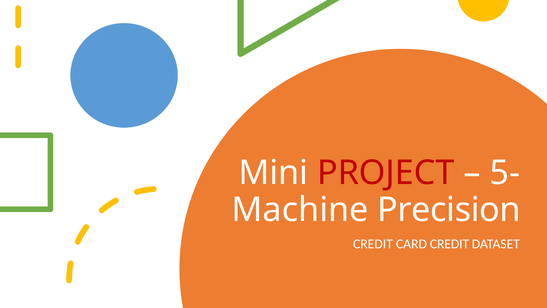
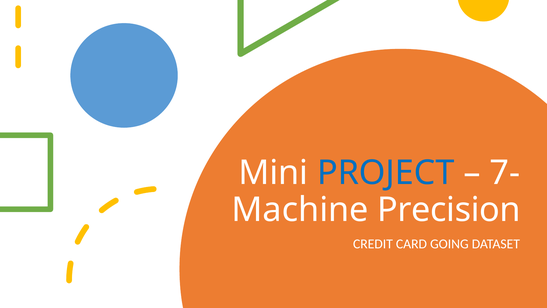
PROJECT colour: red -> blue
5-: 5- -> 7-
CARD CREDIT: CREDIT -> GOING
